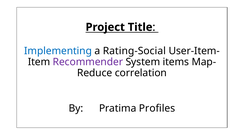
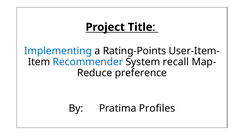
Rating-Social: Rating-Social -> Rating-Points
Recommender colour: purple -> blue
items: items -> recall
correlation: correlation -> preference
